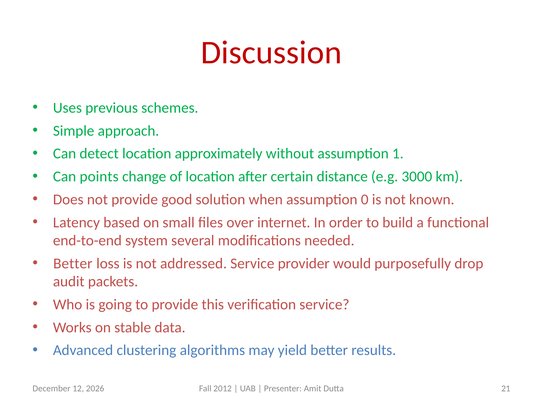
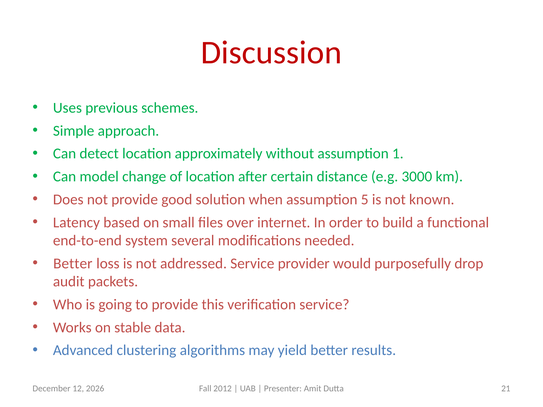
points: points -> model
0: 0 -> 5
